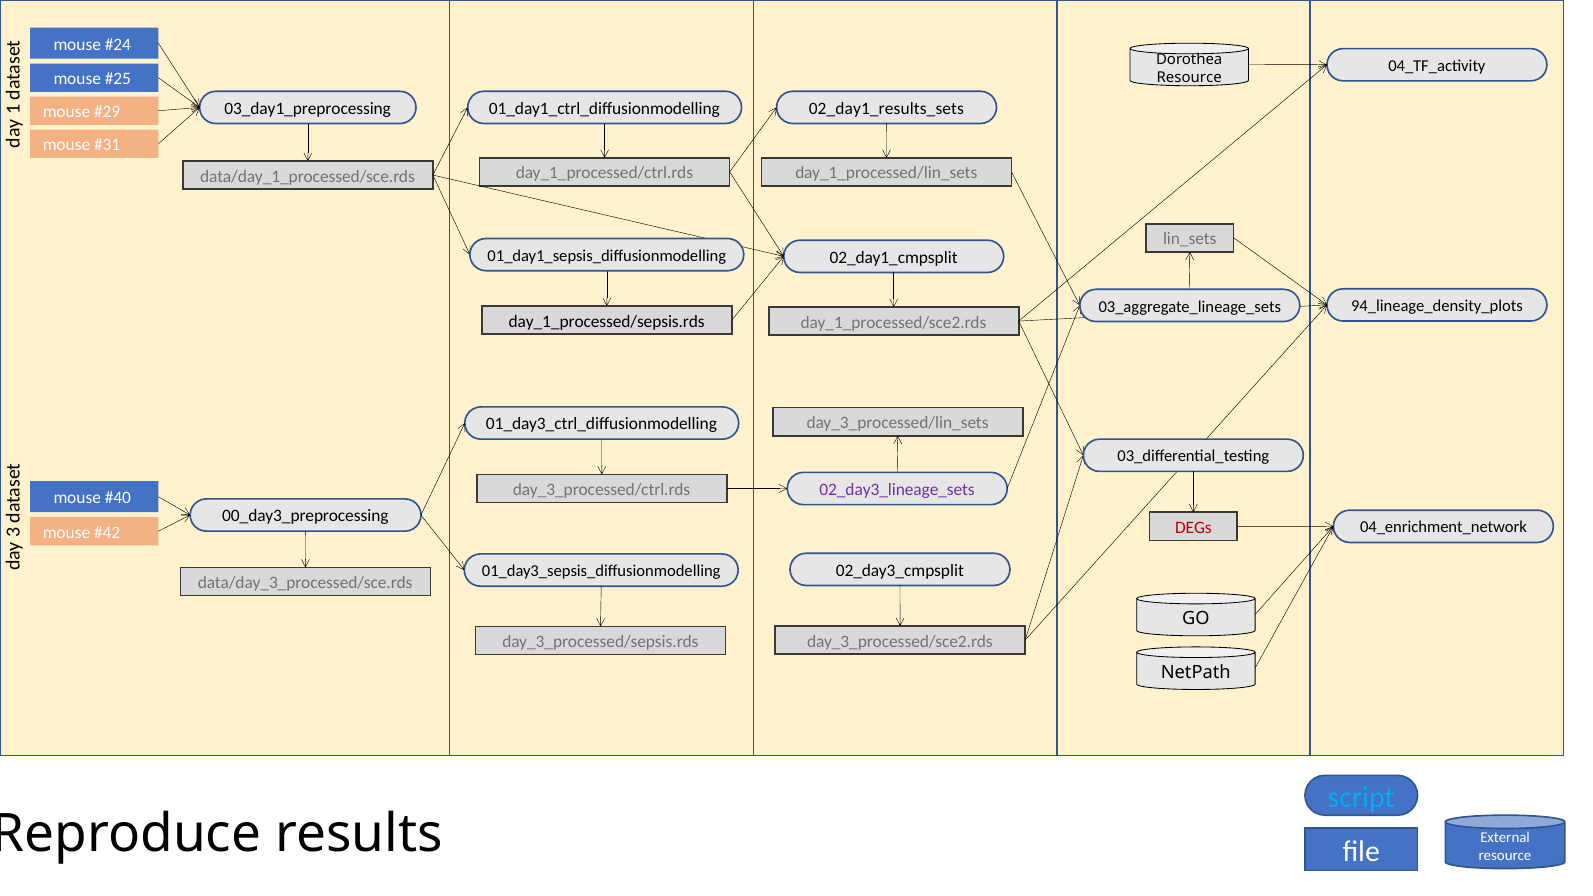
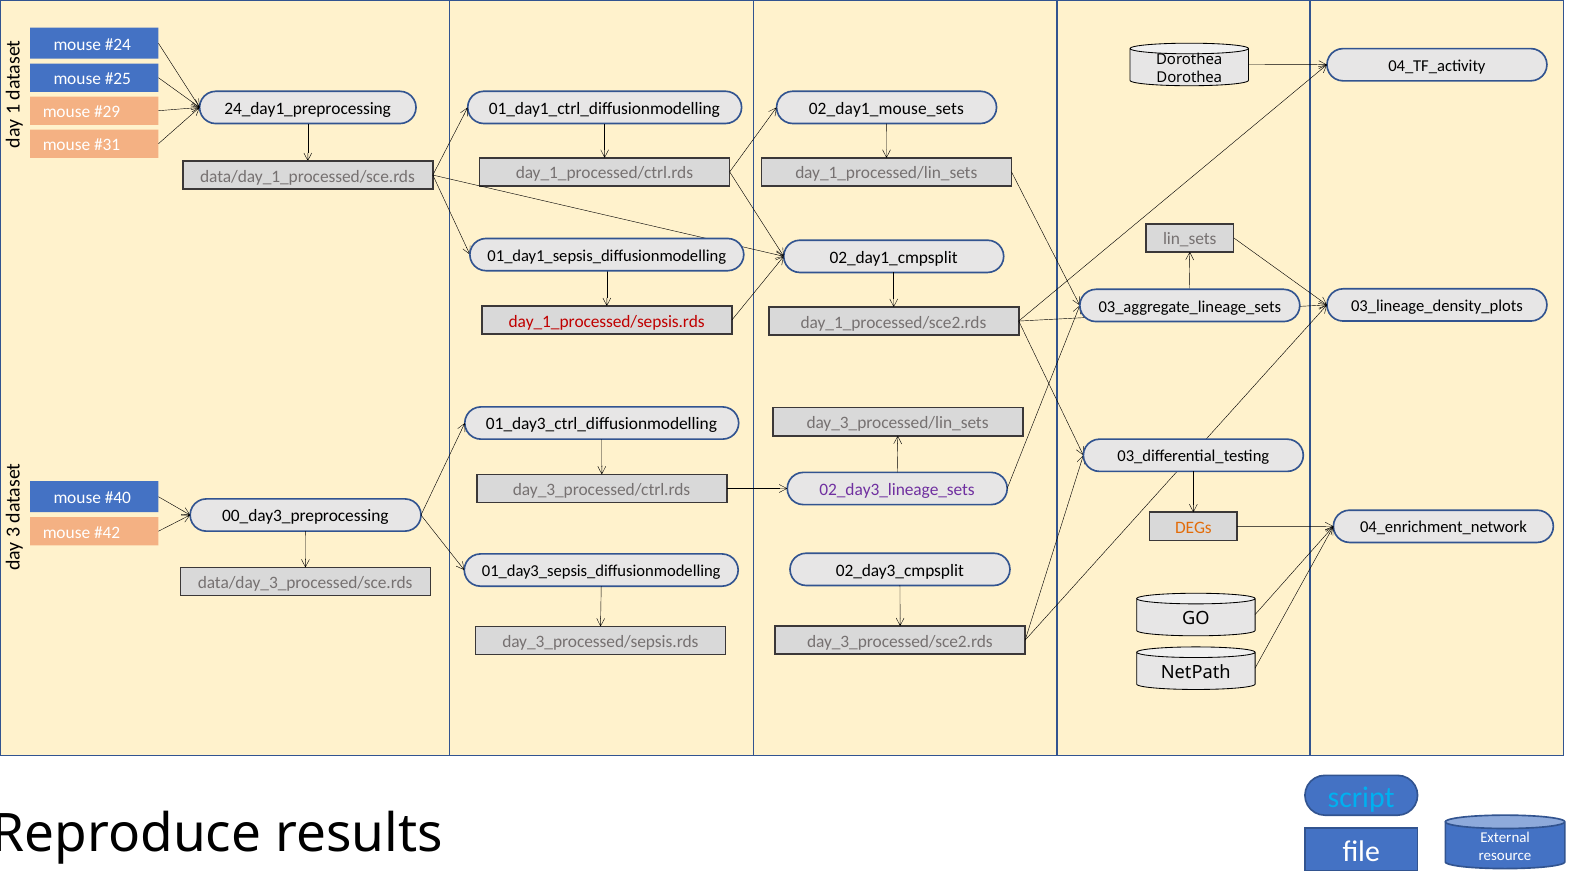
Resource at (1189, 77): Resource -> Dorothea
03_day1_preprocessing: 03_day1_preprocessing -> 24_day1_preprocessing
02_day1_results_sets: 02_day1_results_sets -> 02_day1_mouse_sets
94_lineage_density_plots: 94_lineage_density_plots -> 03_lineage_density_plots
day_1_processed/sepsis.rds colour: black -> red
DEGs colour: red -> orange
